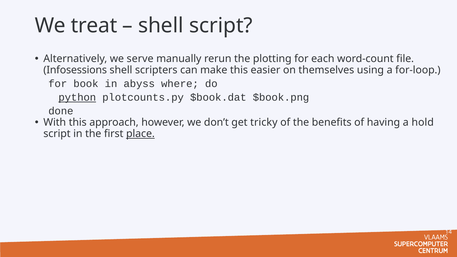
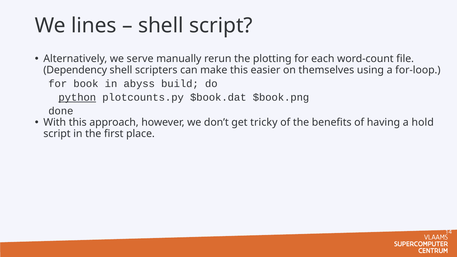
treat: treat -> lines
Infosessions: Infosessions -> Dependency
where: where -> build
place underline: present -> none
